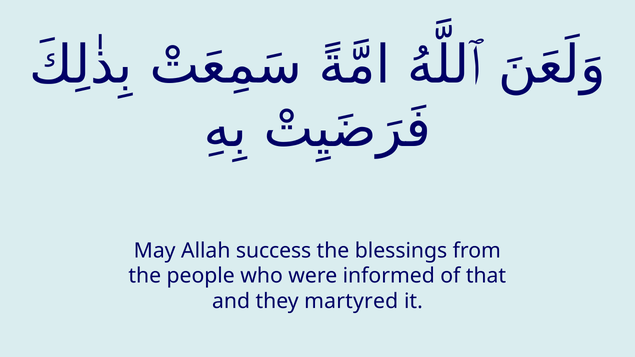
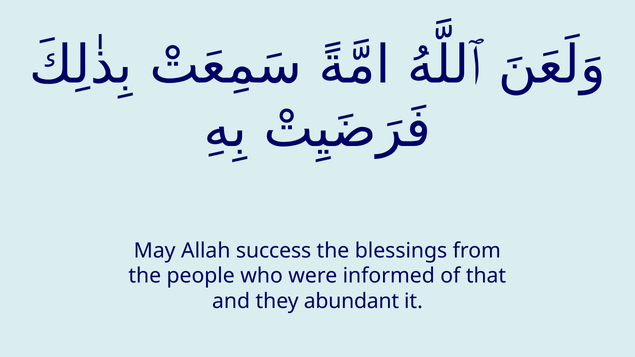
martyred: martyred -> abundant
